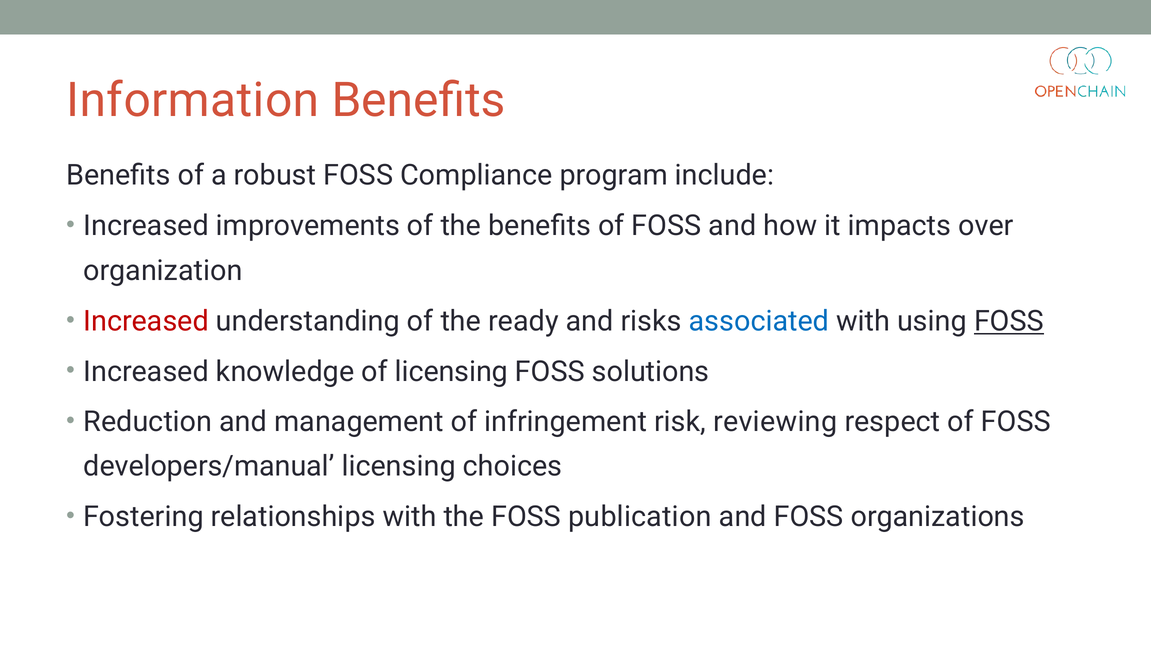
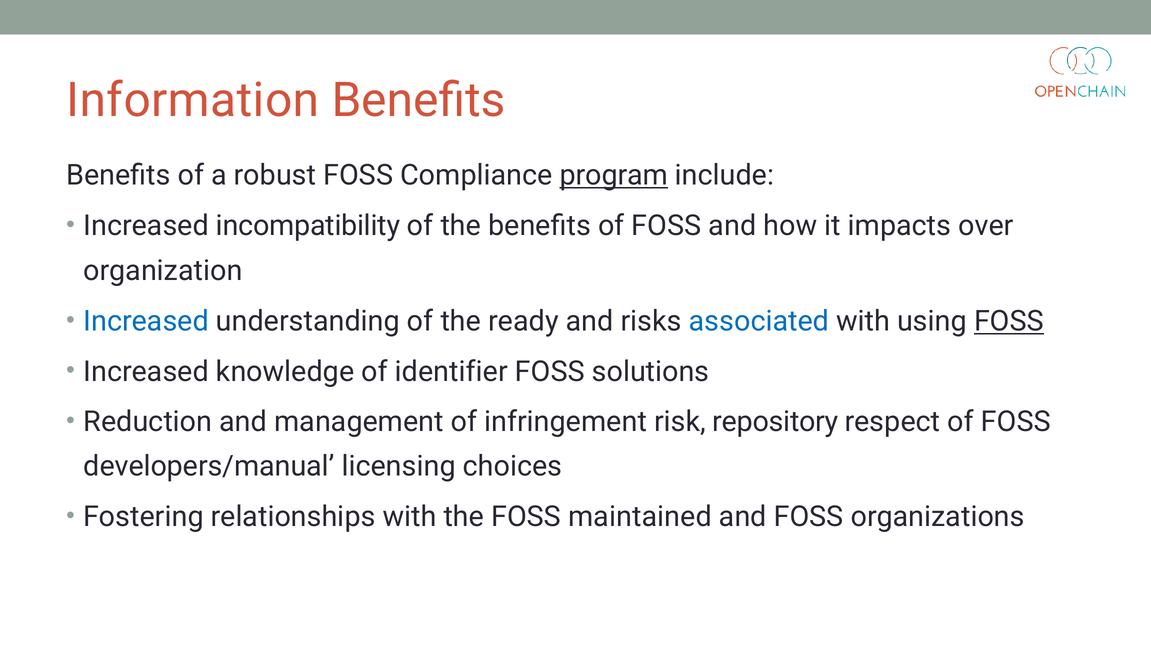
program underline: none -> present
improvements: improvements -> incompatibility
Increased at (146, 321) colour: red -> blue
of licensing: licensing -> identifier
reviewing: reviewing -> repository
publication: publication -> maintained
